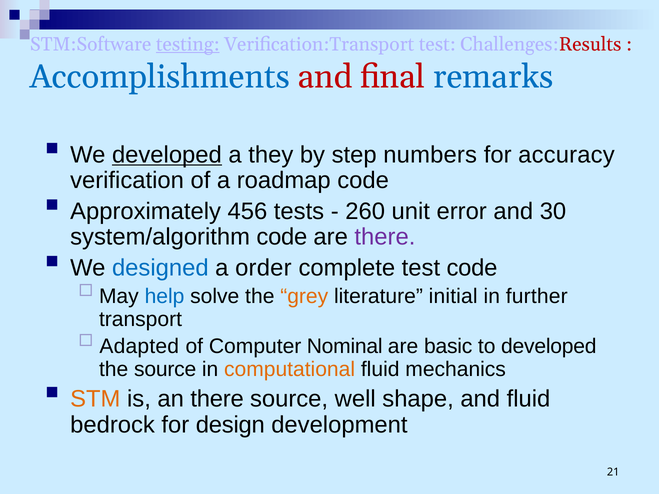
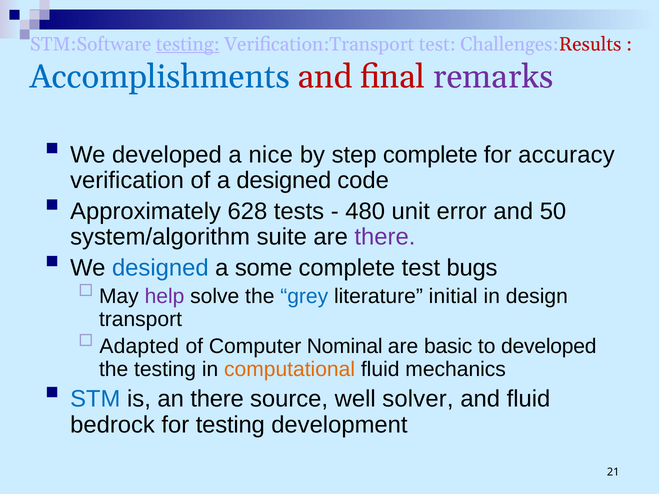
remarks colour: blue -> purple
developed at (167, 155) underline: present -> none
they: they -> nice
step numbers: numbers -> complete
a roadmap: roadmap -> designed
456: 456 -> 628
260: 260 -> 480
30: 30 -> 50
system/algorithm code: code -> suite
order: order -> some
test code: code -> bugs
help colour: blue -> purple
grey colour: orange -> blue
further: further -> design
the source: source -> testing
STM colour: orange -> blue
shape: shape -> solver
for design: design -> testing
